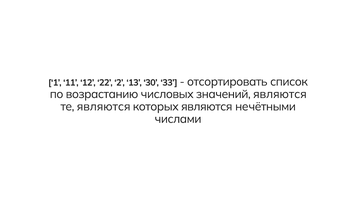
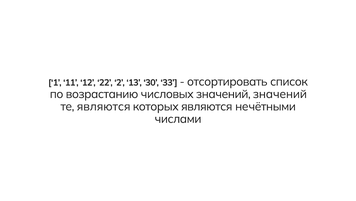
значений являются: являются -> значений
